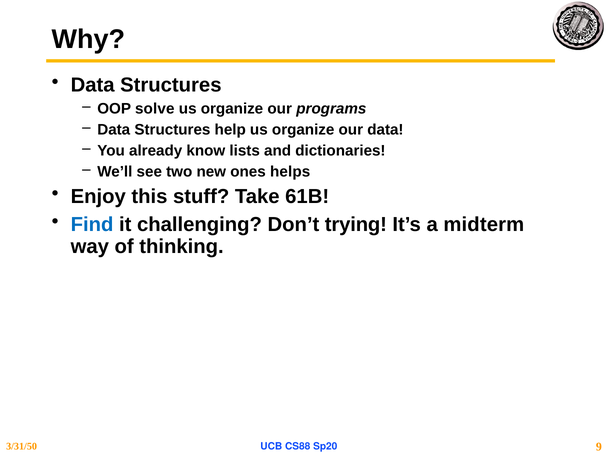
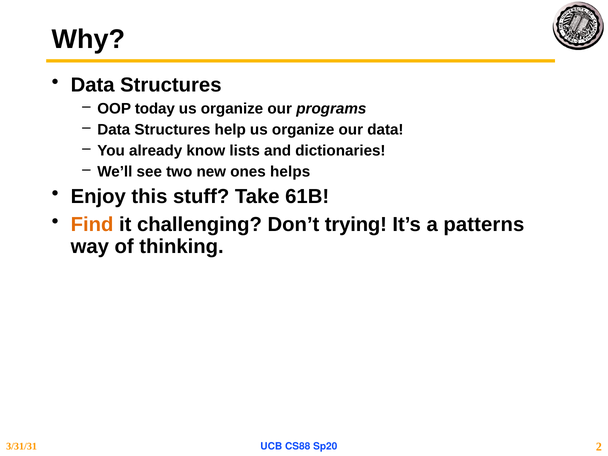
solve: solve -> today
Find colour: blue -> orange
midterm: midterm -> patterns
3/31/50: 3/31/50 -> 3/31/31
9: 9 -> 2
